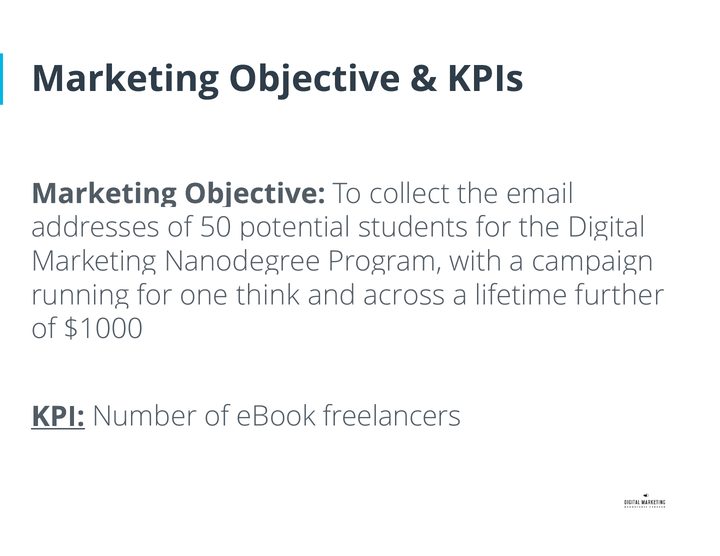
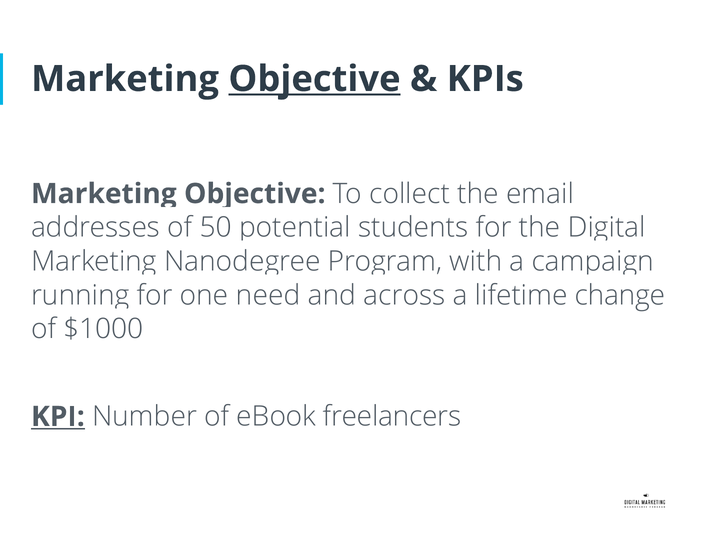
Objective at (314, 79) underline: none -> present
think: think -> need
further: further -> change
